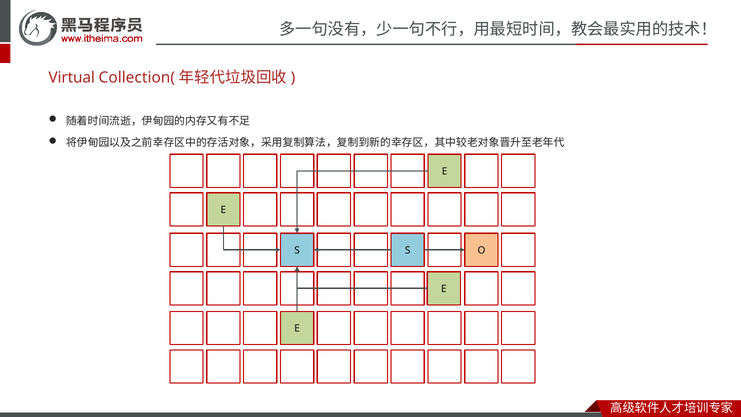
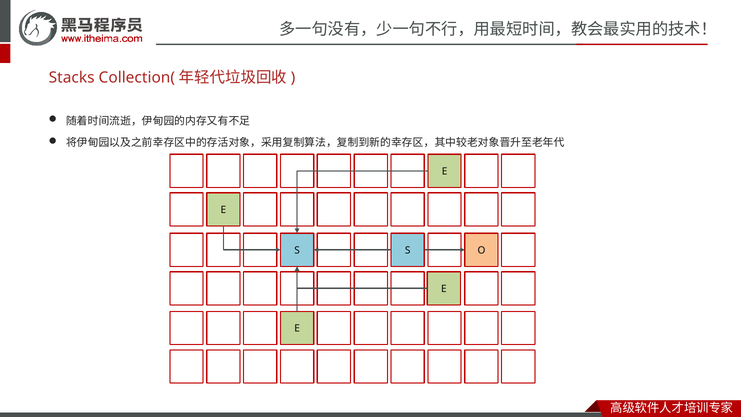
Virtual: Virtual -> Stacks
